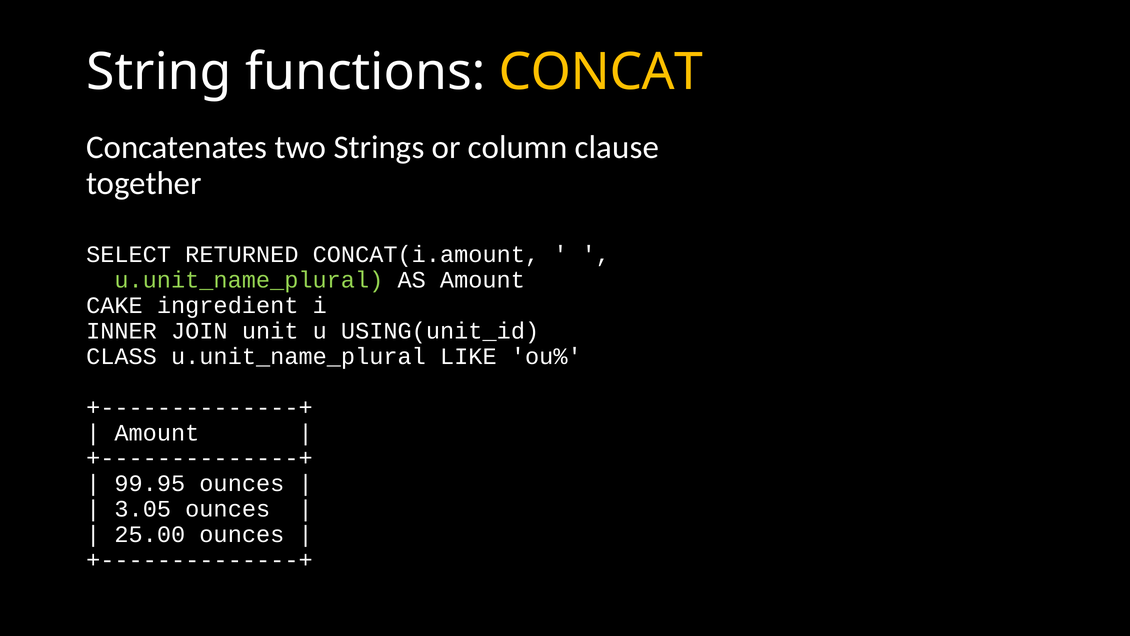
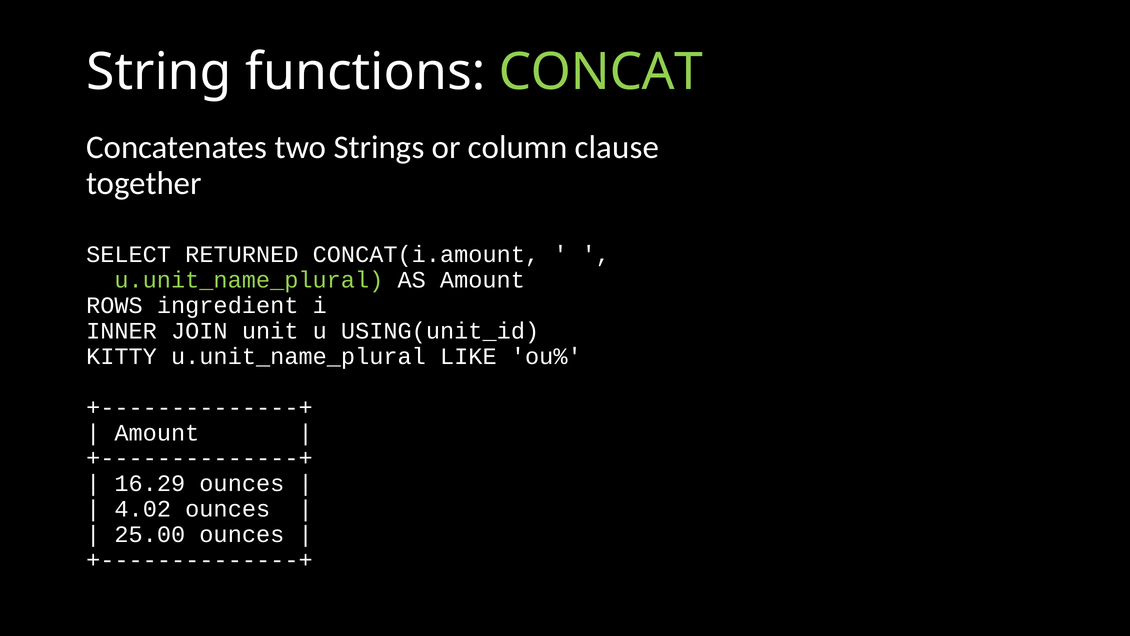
CONCAT colour: yellow -> light green
CAKE: CAKE -> ROWS
CLASS: CLASS -> KITTY
99.95: 99.95 -> 16.29
3.05: 3.05 -> 4.02
